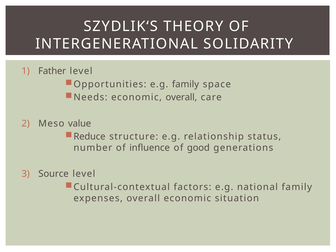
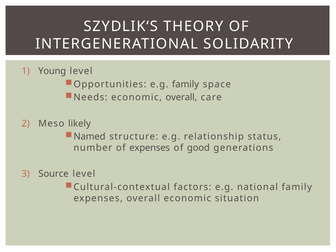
Father: Father -> Young
value: value -> likely
Reduce: Reduce -> Named
of influence: influence -> expenses
